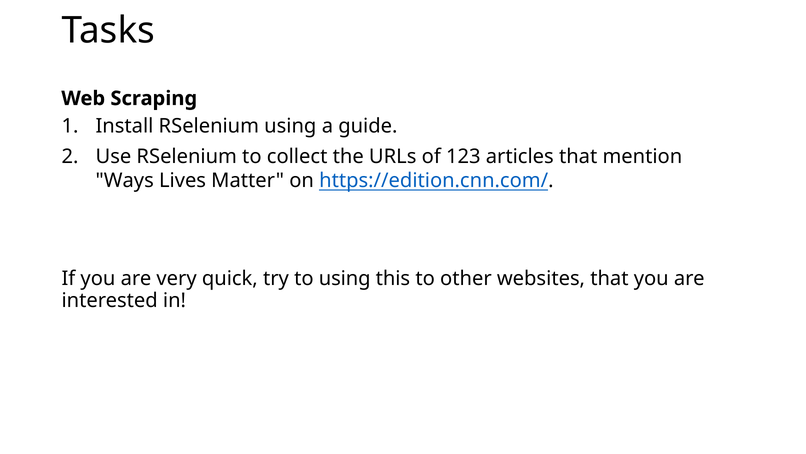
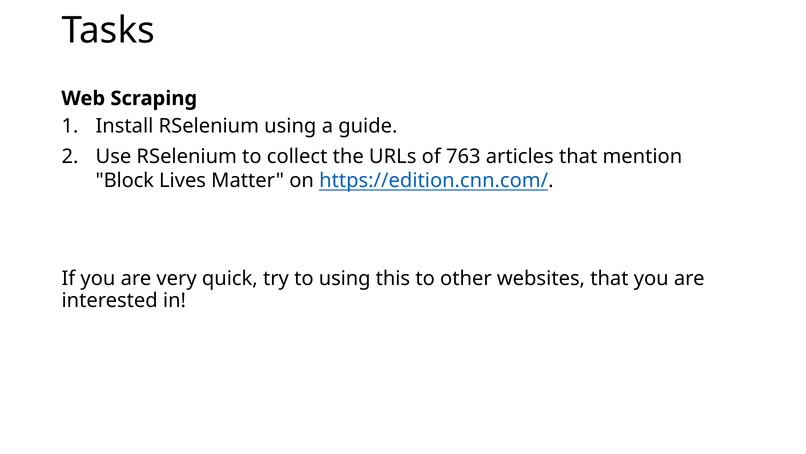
123: 123 -> 763
Ways: Ways -> Block
